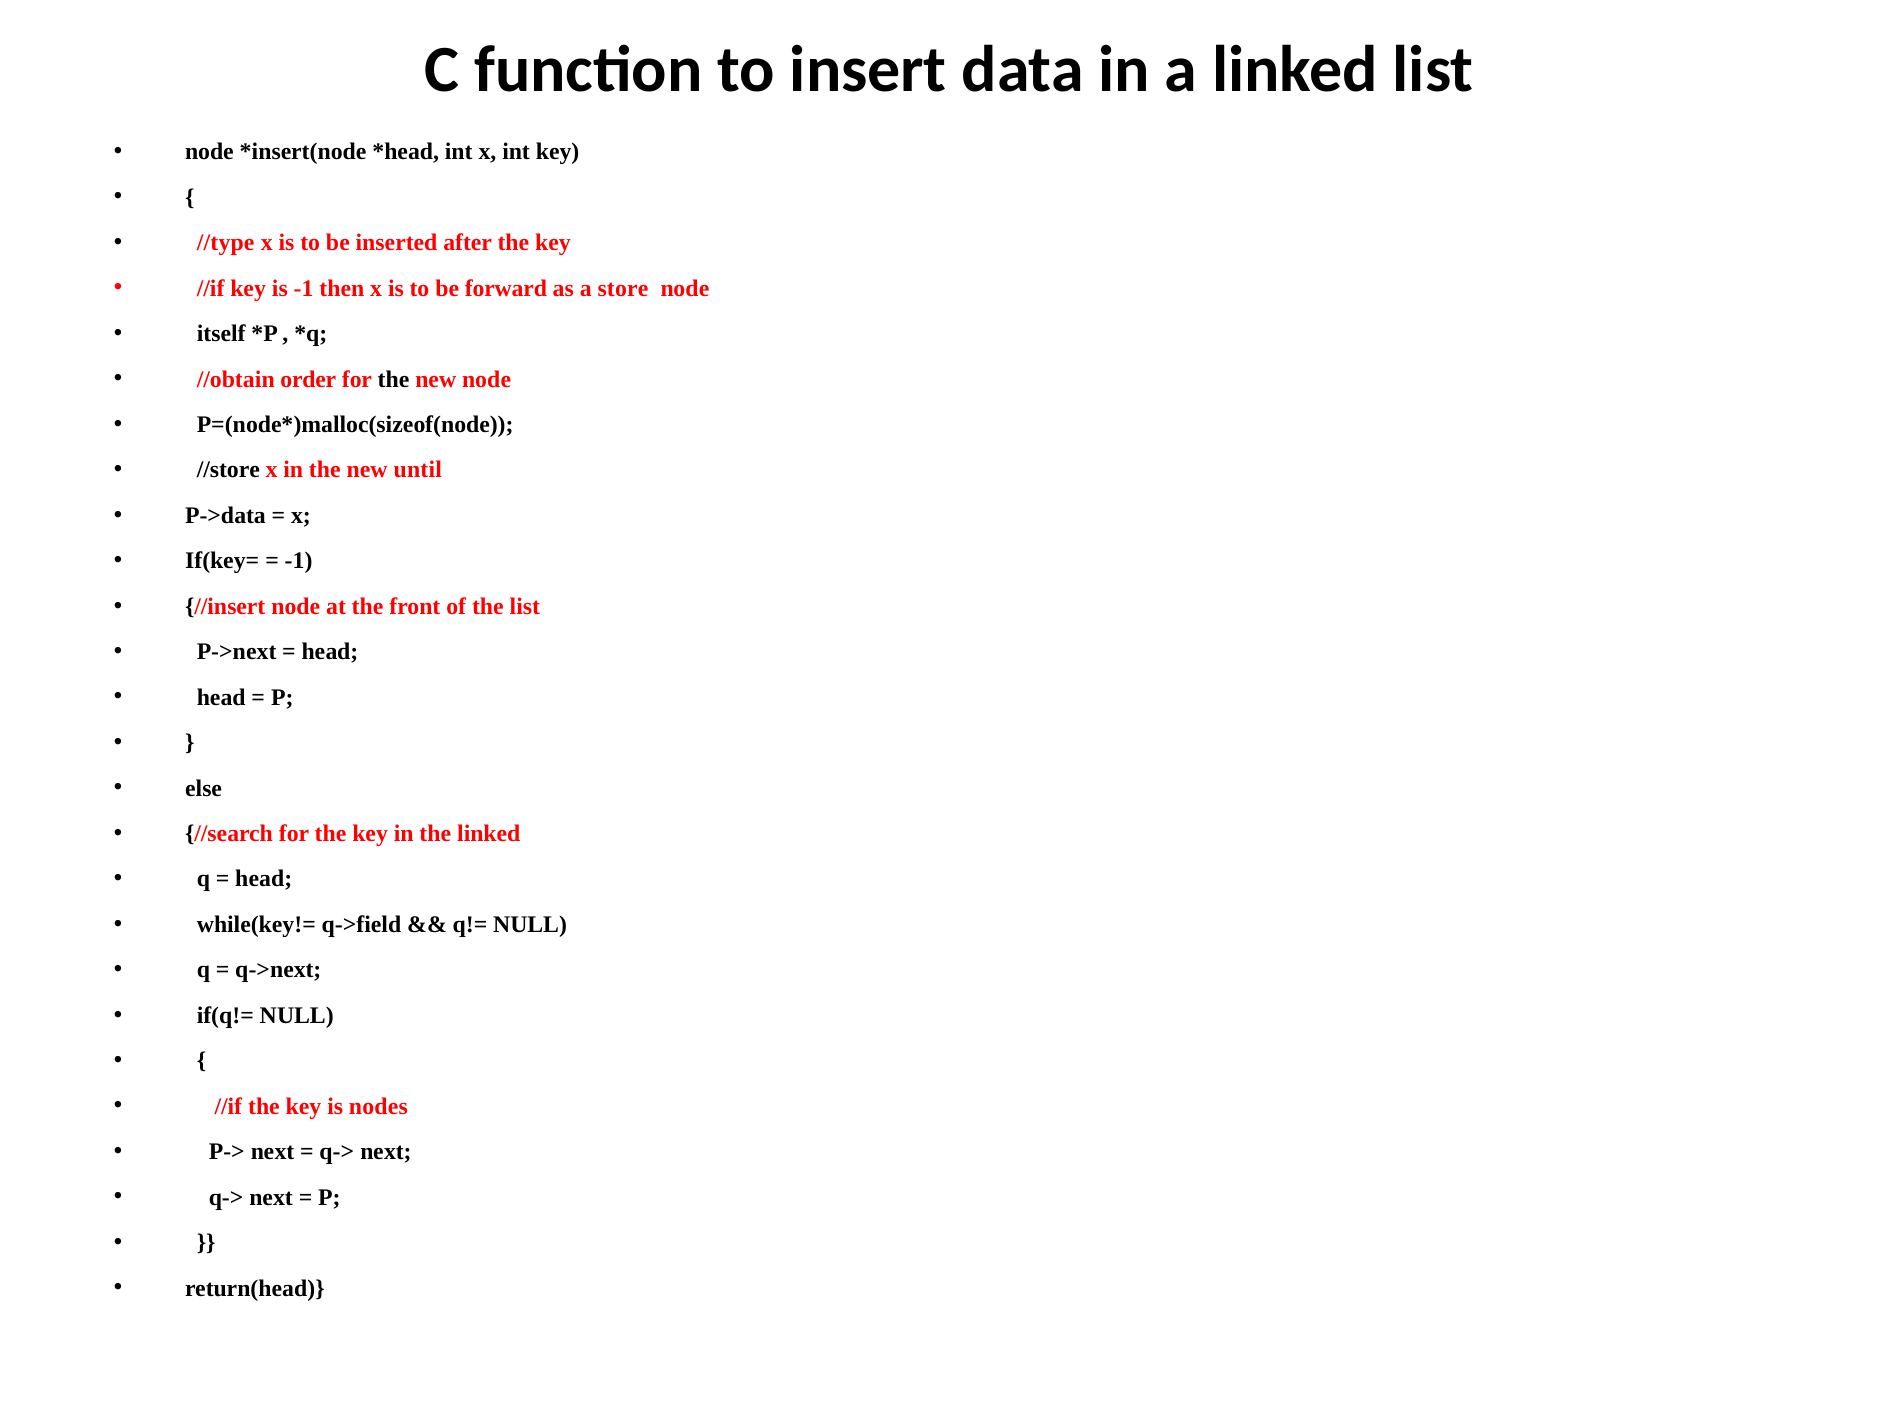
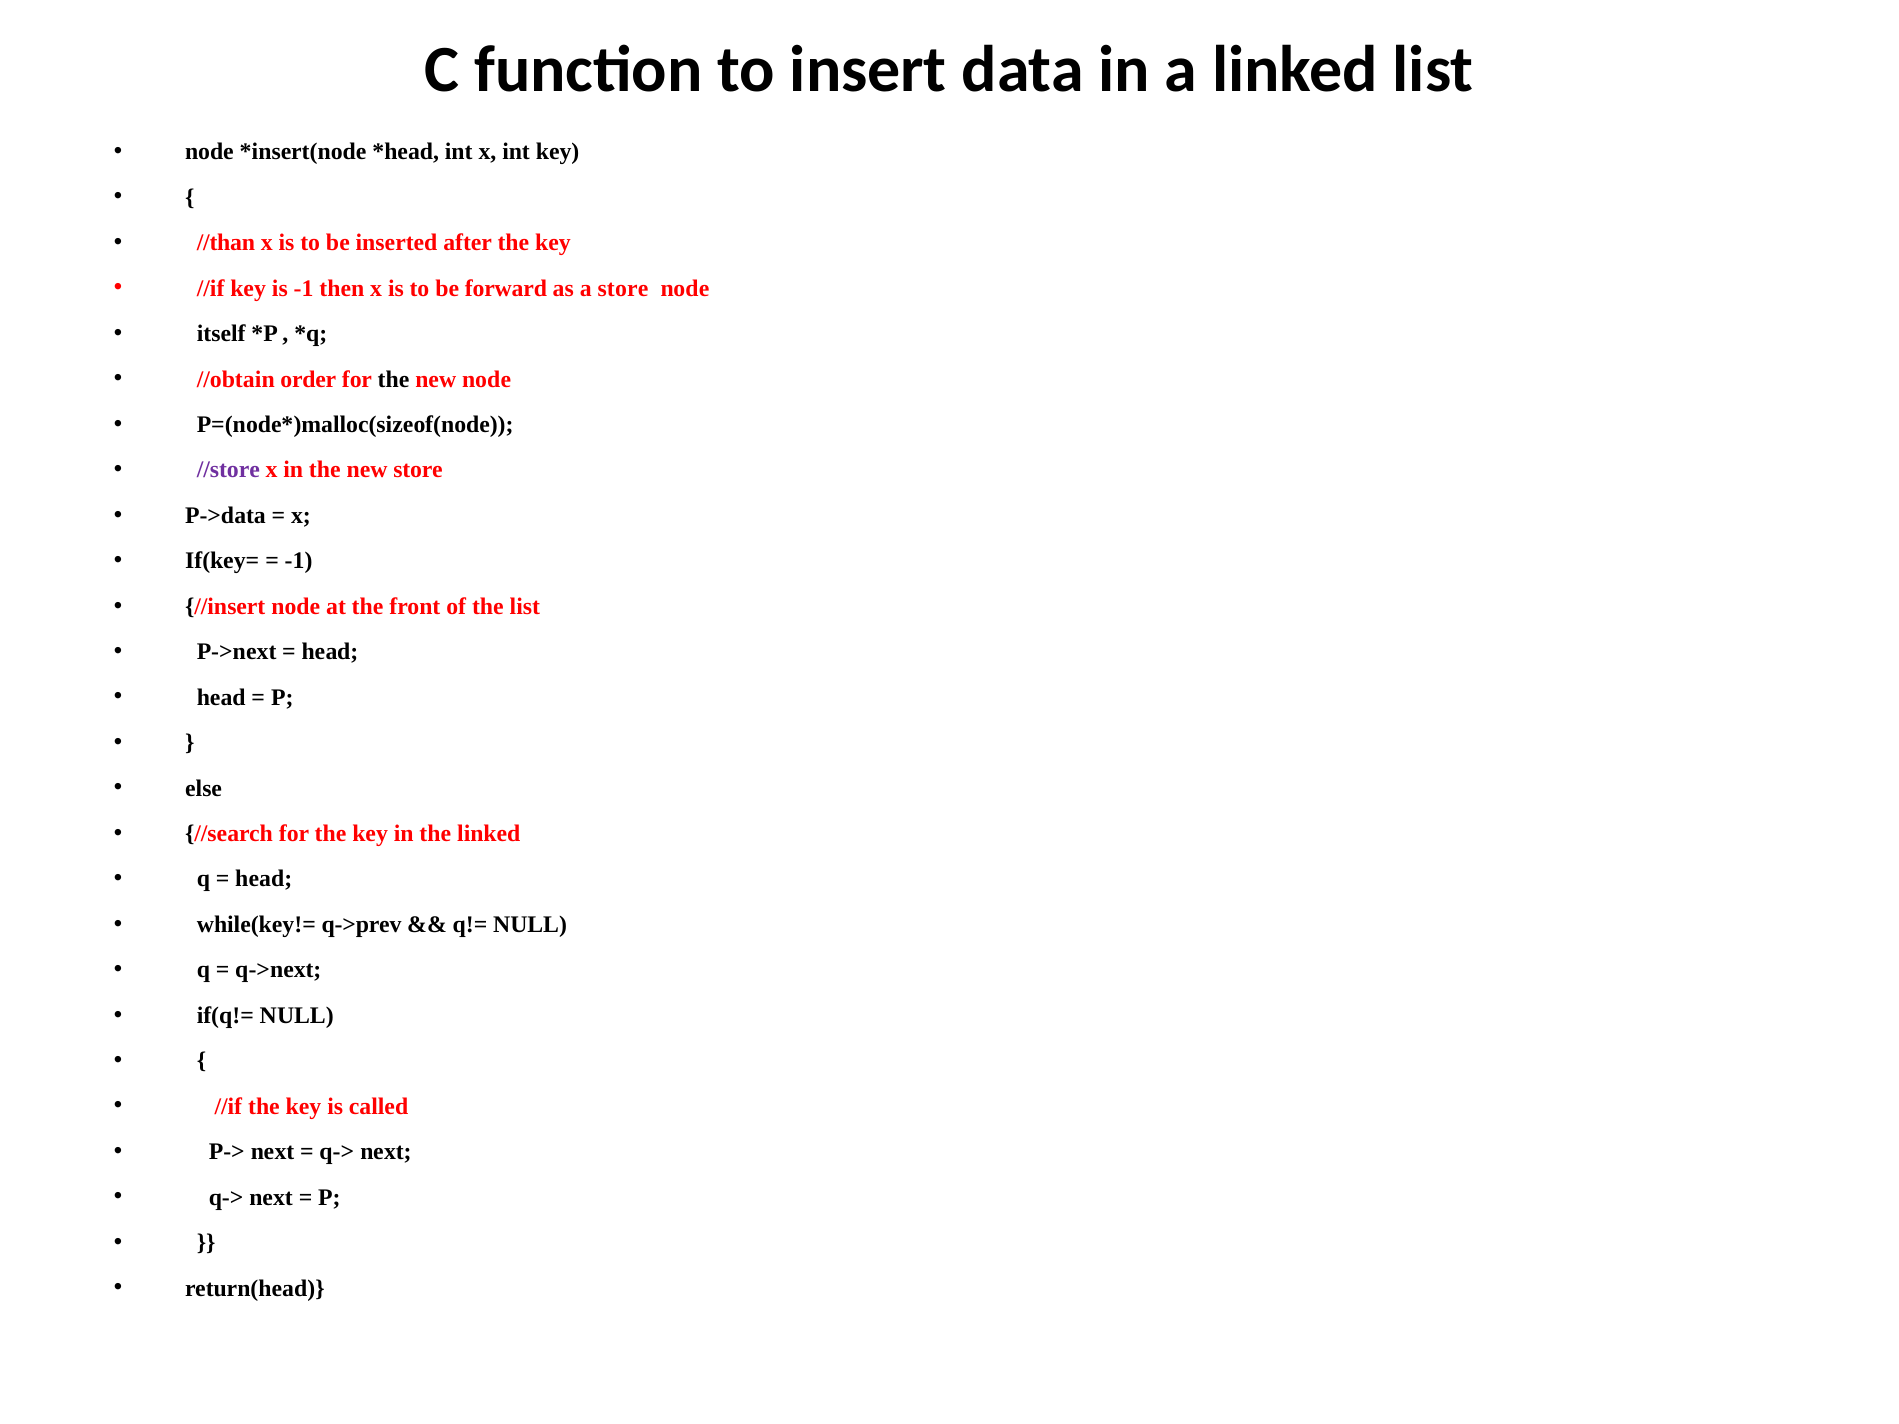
//type: //type -> //than
//store colour: black -> purple
new until: until -> store
q->field: q->field -> q->prev
nodes: nodes -> called
